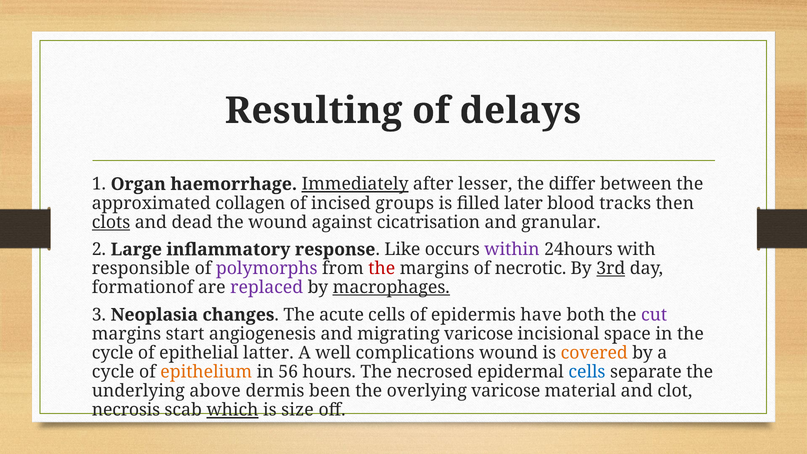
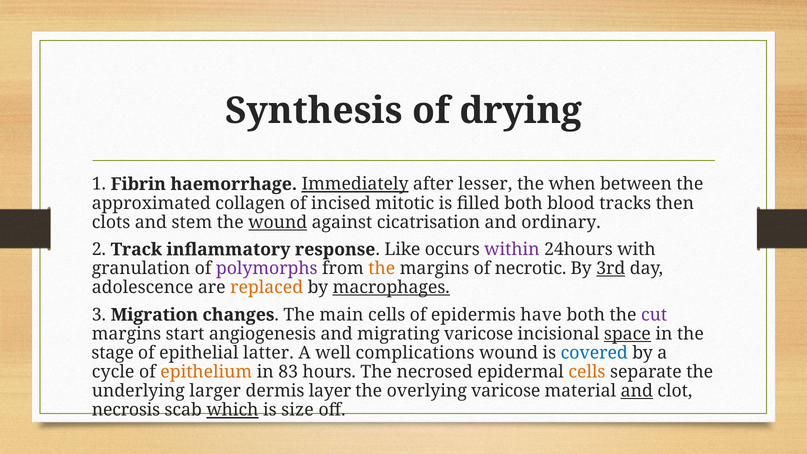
Resulting: Resulting -> Synthesis
delays: delays -> drying
Organ: Organ -> Fibrin
differ: differ -> when
groups: groups -> mitotic
filled later: later -> both
clots underline: present -> none
dead: dead -> stem
wound at (278, 222) underline: none -> present
granular: granular -> ordinary
Large: Large -> Track
responsible: responsible -> granulation
the at (382, 269) colour: red -> orange
formationof: formationof -> adolescence
replaced colour: purple -> orange
Neoplasia: Neoplasia -> Migration
acute: acute -> main
space underline: none -> present
cycle at (113, 353): cycle -> stage
covered colour: orange -> blue
56: 56 -> 83
cells at (587, 372) colour: blue -> orange
above: above -> larger
been: been -> layer
and at (637, 391) underline: none -> present
